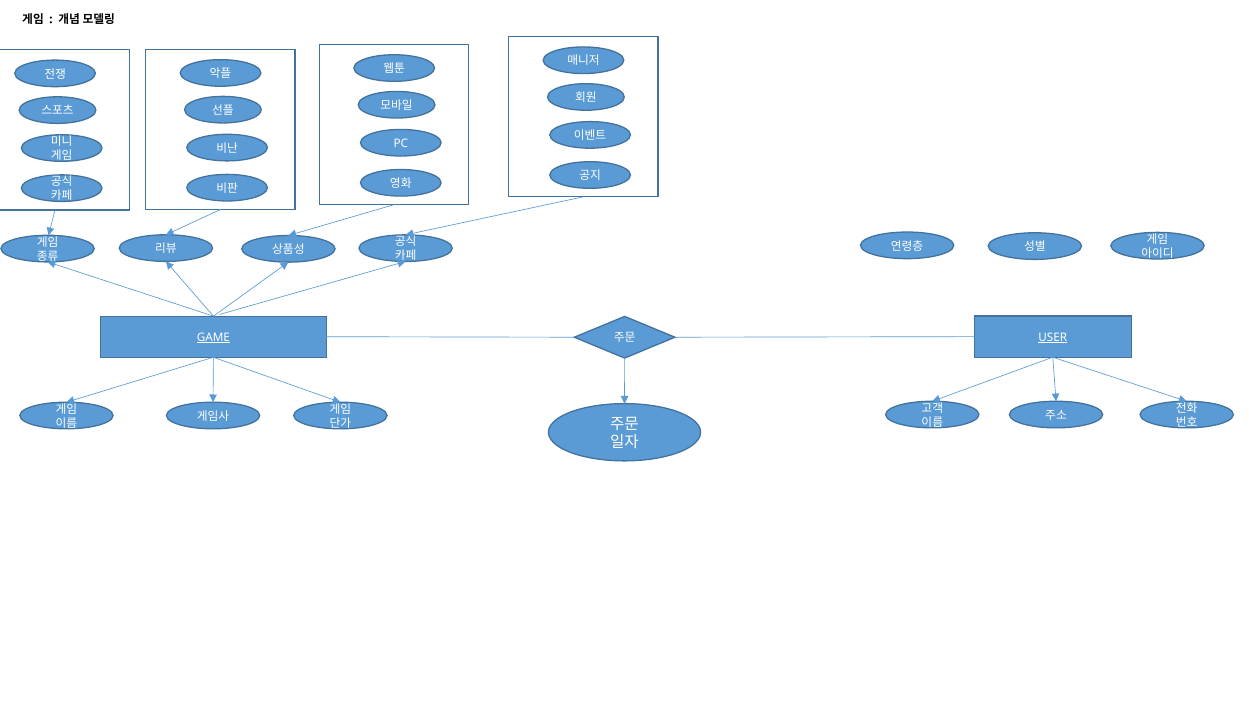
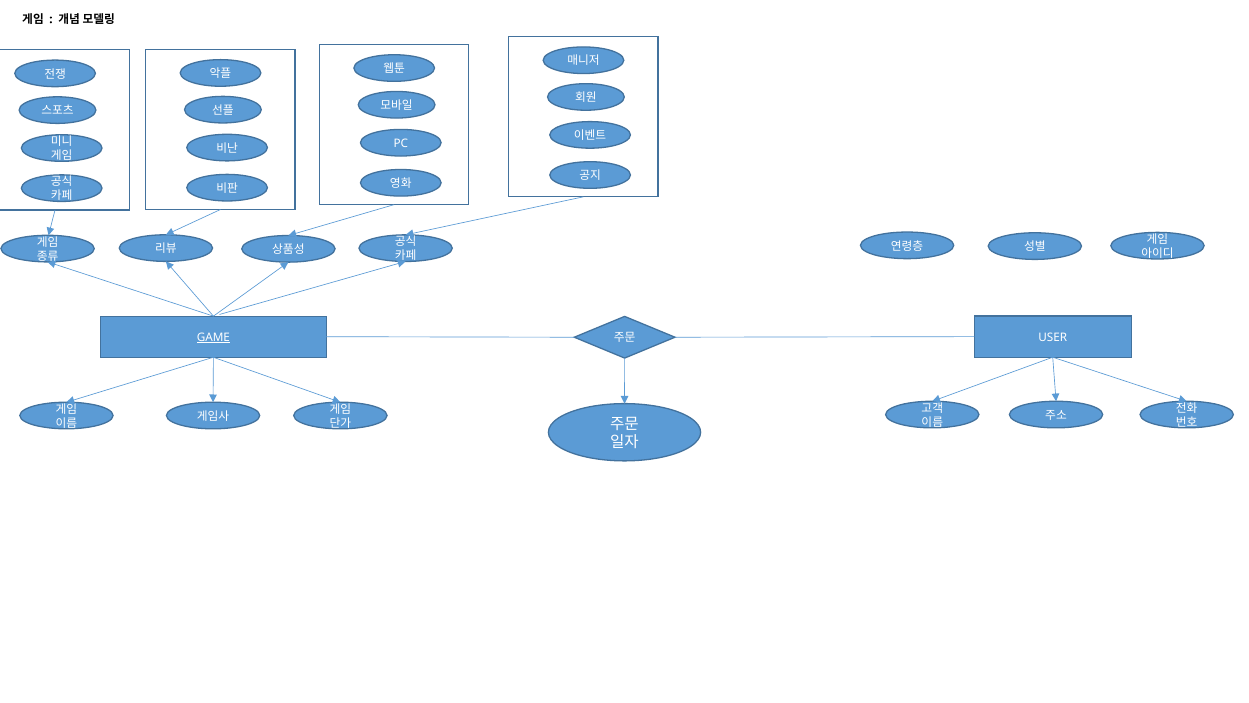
USER underline: present -> none
